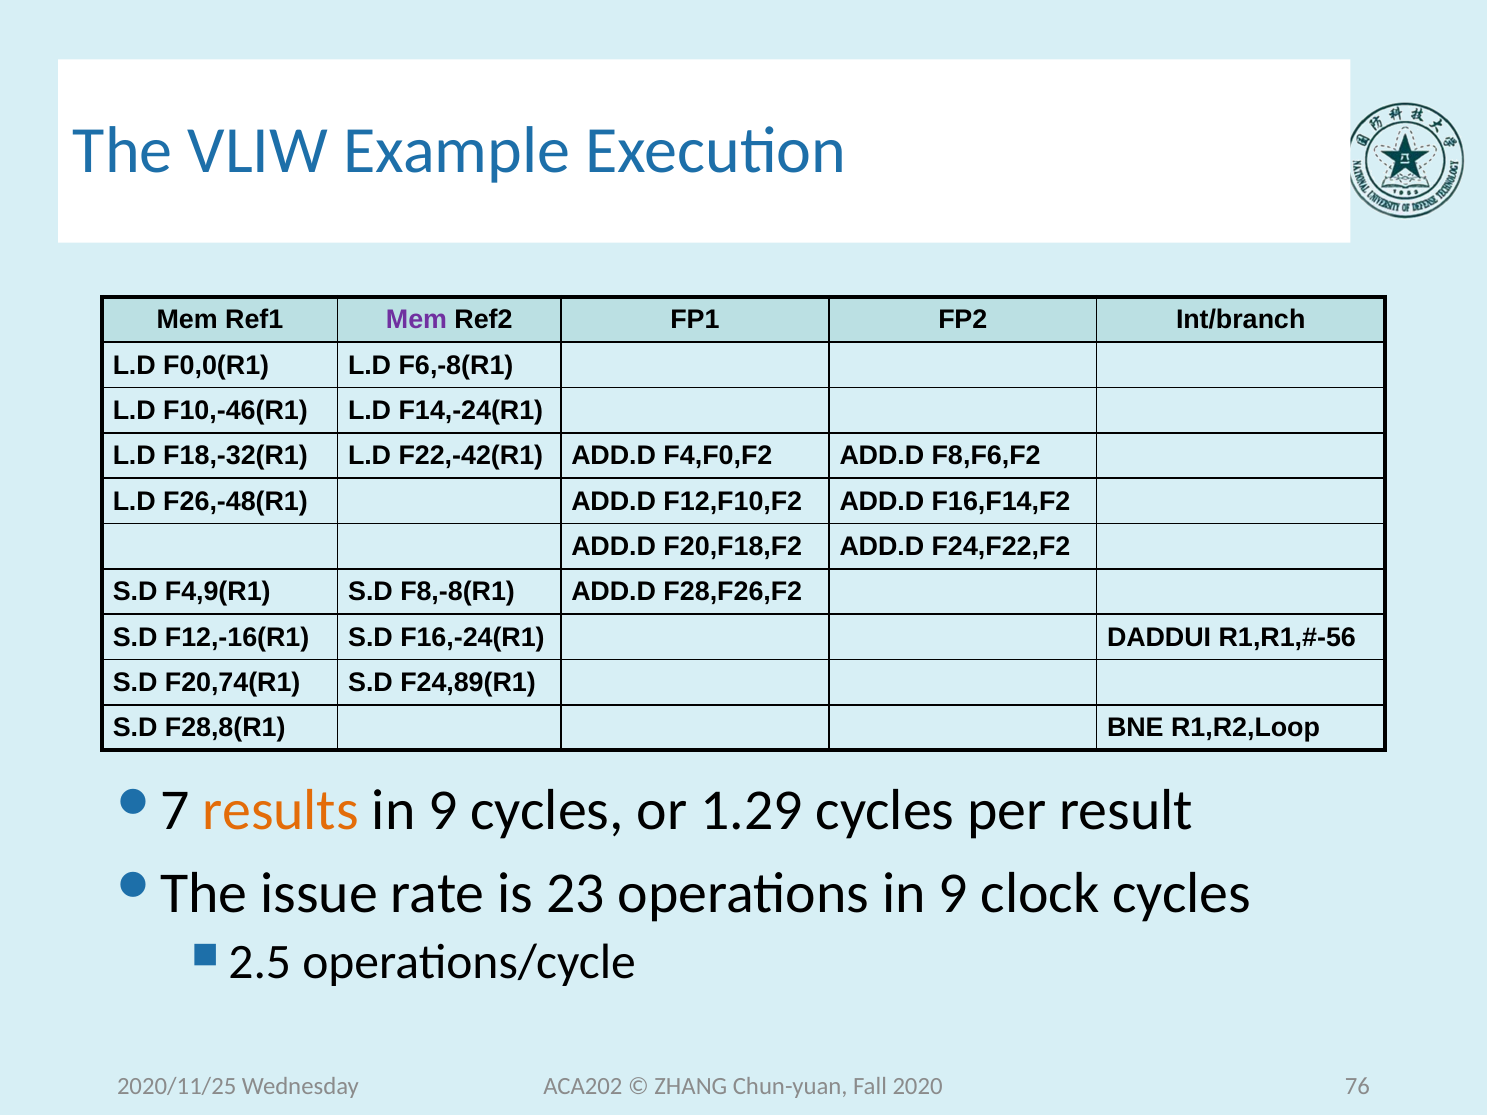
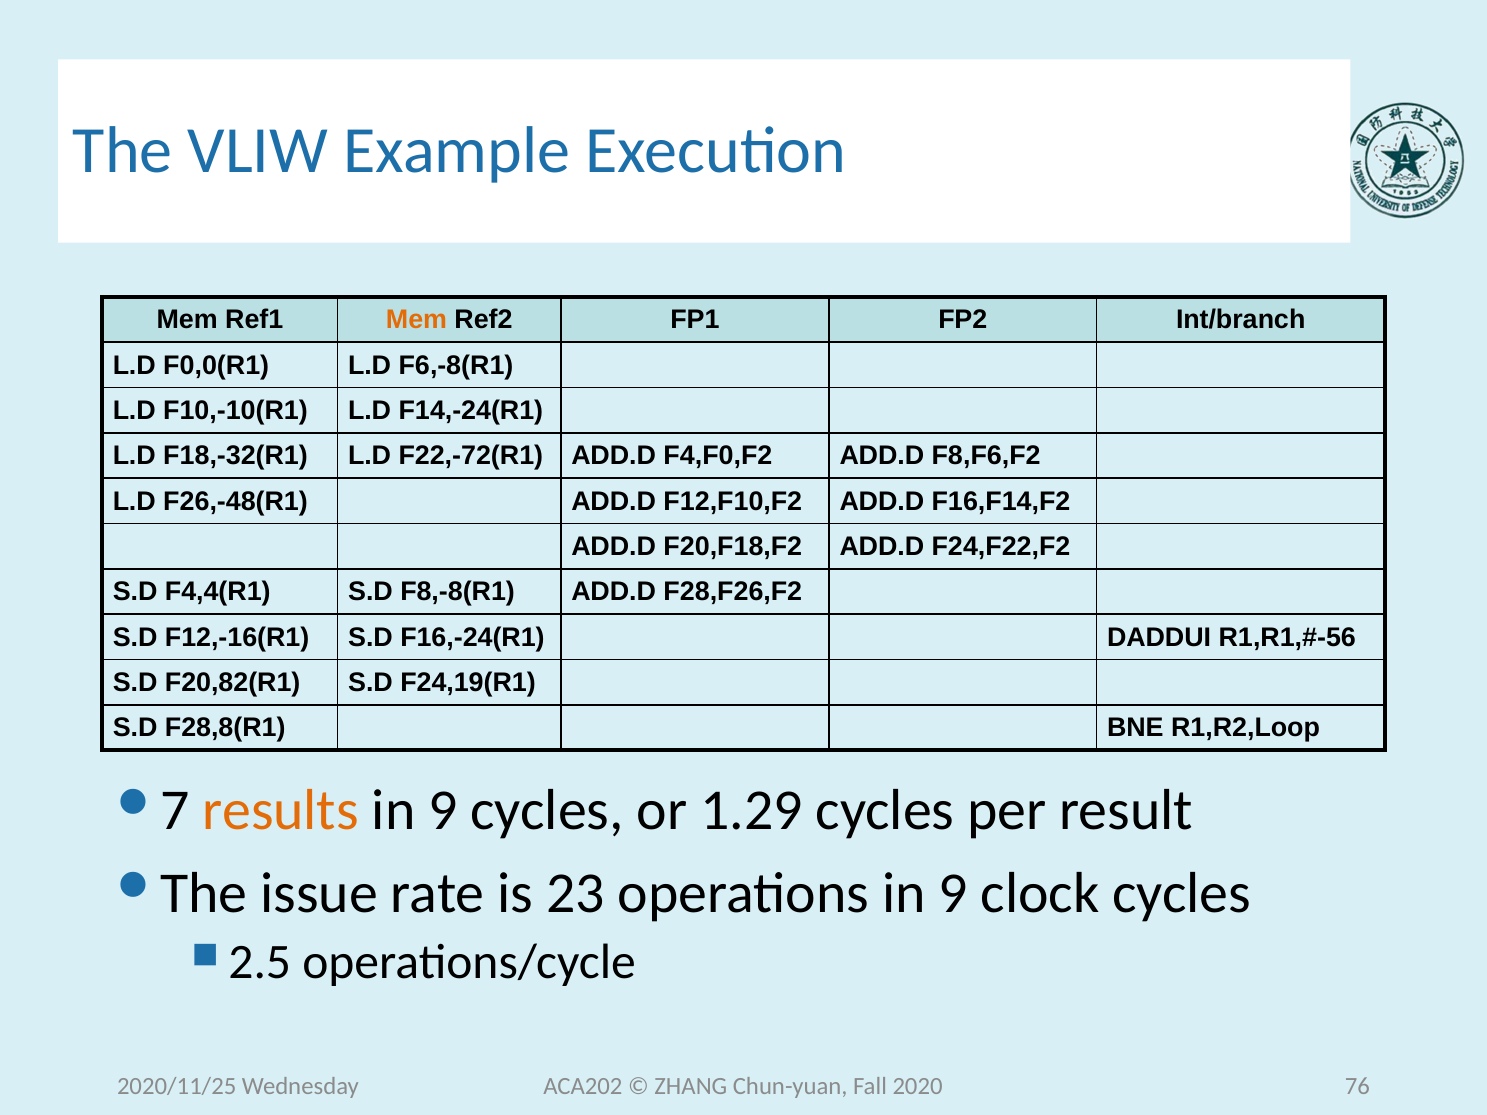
Mem at (417, 320) colour: purple -> orange
F10,-46(R1: F10,-46(R1 -> F10,-10(R1
F22,-42(R1: F22,-42(R1 -> F22,-72(R1
F4,9(R1: F4,9(R1 -> F4,4(R1
F20,74(R1: F20,74(R1 -> F20,82(R1
F24,89(R1: F24,89(R1 -> F24,19(R1
